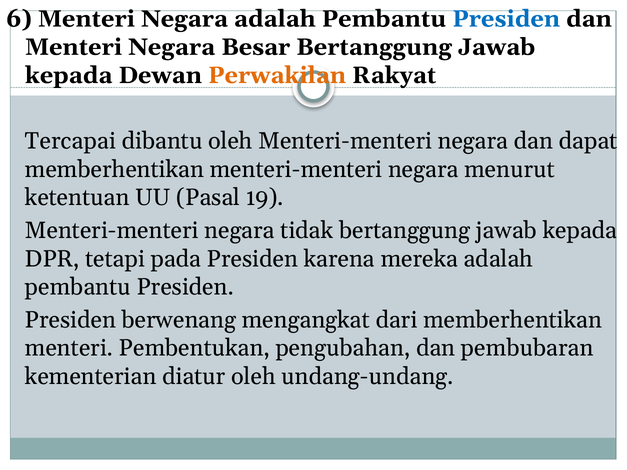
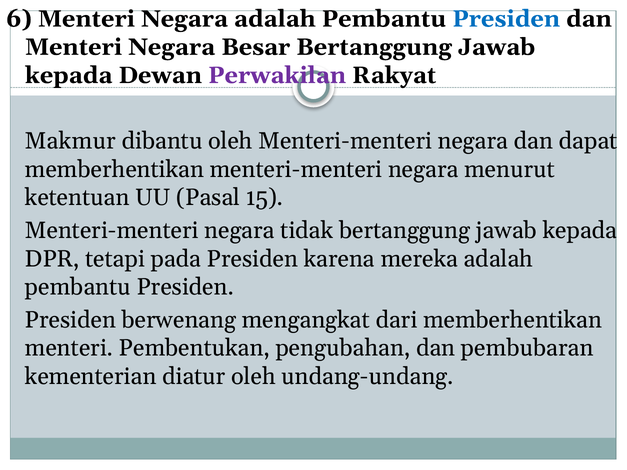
Perwakilan colour: orange -> purple
Tercapai: Tercapai -> Makmur
19: 19 -> 15
